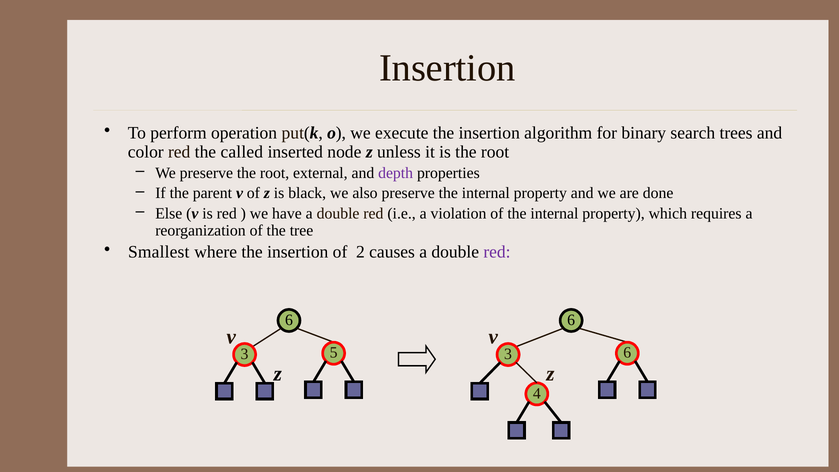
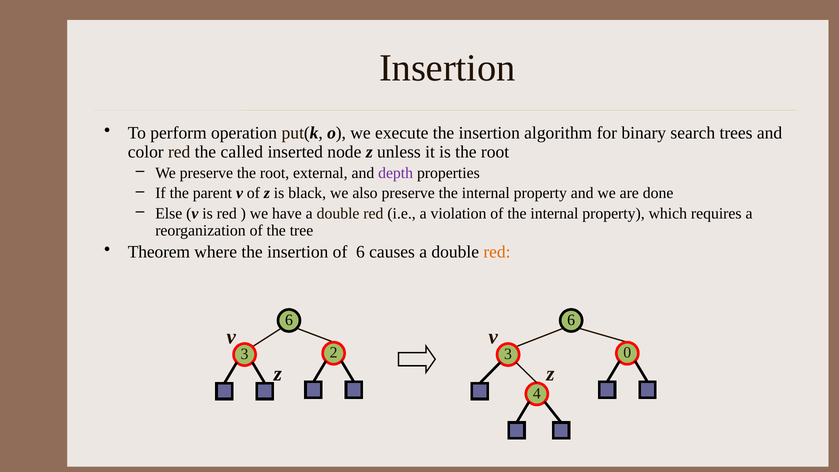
Smallest: Smallest -> Theorem
of 2: 2 -> 6
red at (497, 252) colour: purple -> orange
5: 5 -> 2
3 6: 6 -> 0
